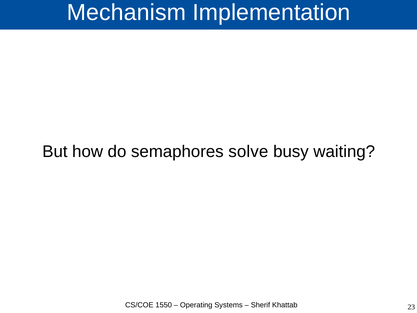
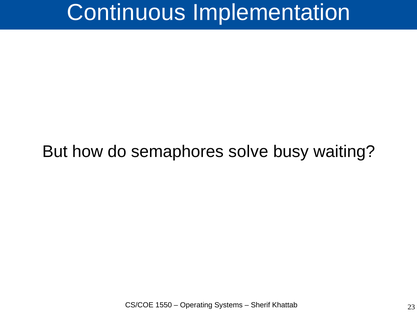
Mechanism: Mechanism -> Continuous
